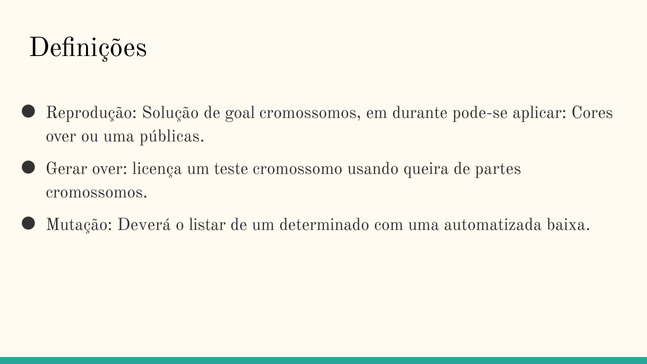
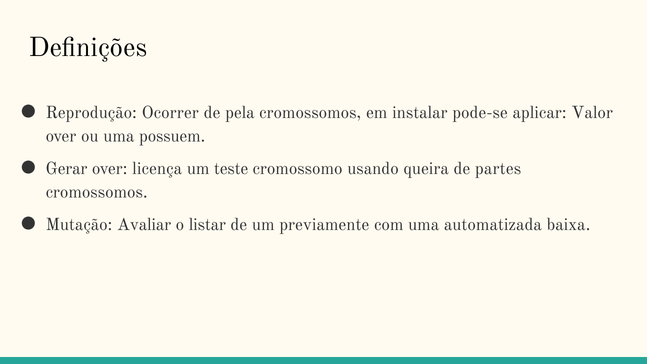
Solução: Solução -> Ocorrer
goal: goal -> pela
durante: durante -> instalar
Cores: Cores -> Valor
públicas: públicas -> possuem
Deverá: Deverá -> Avaliar
determinado: determinado -> previamente
